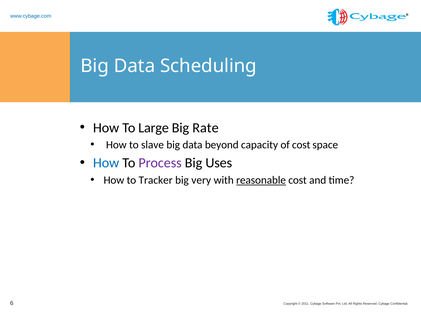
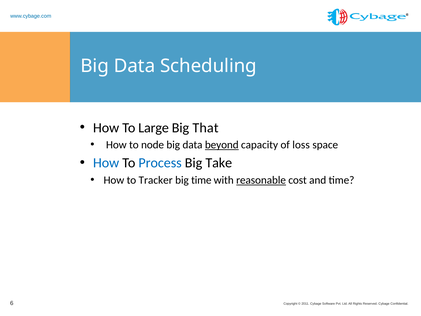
Rate: Rate -> That
slave: slave -> node
beyond underline: none -> present
of cost: cost -> loss
Process colour: purple -> blue
Uses: Uses -> Take
big very: very -> time
